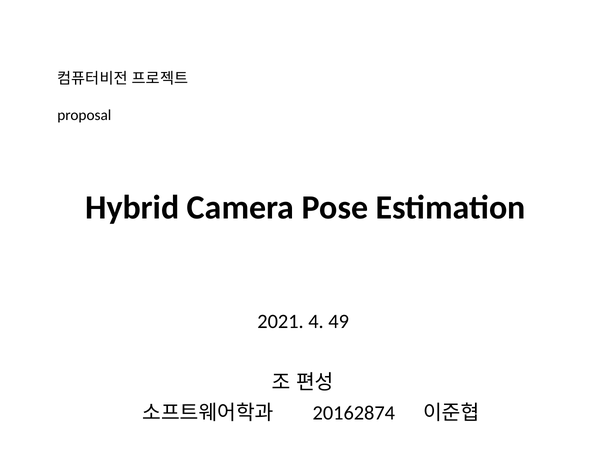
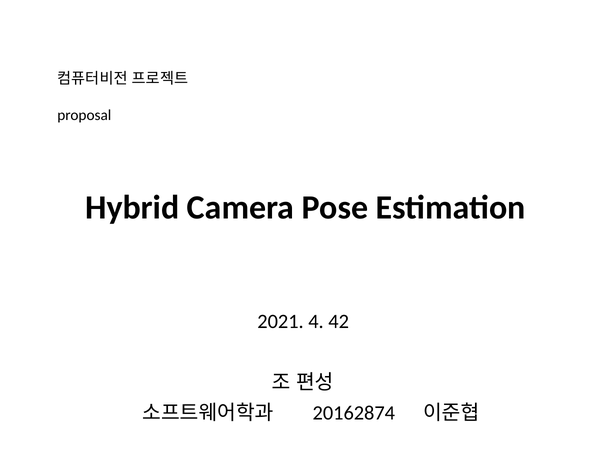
49: 49 -> 42
